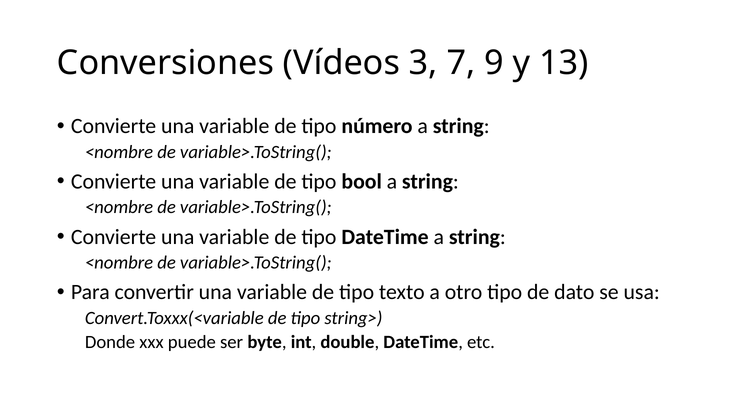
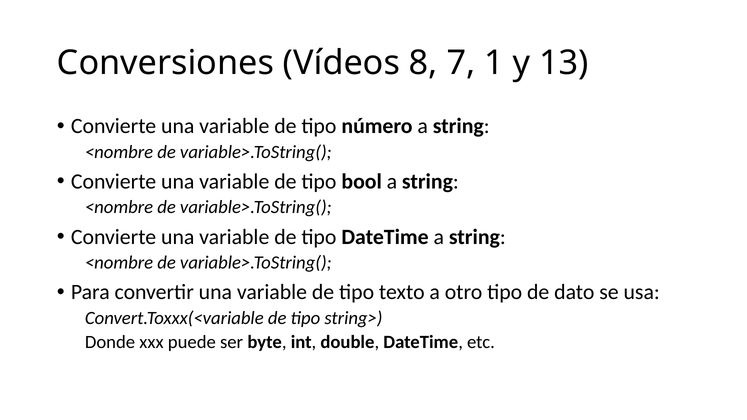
3: 3 -> 8
9: 9 -> 1
